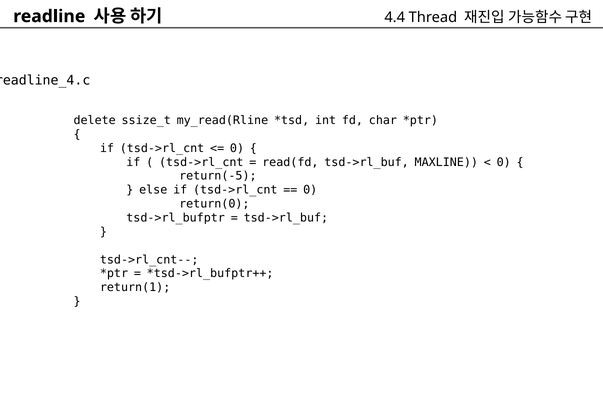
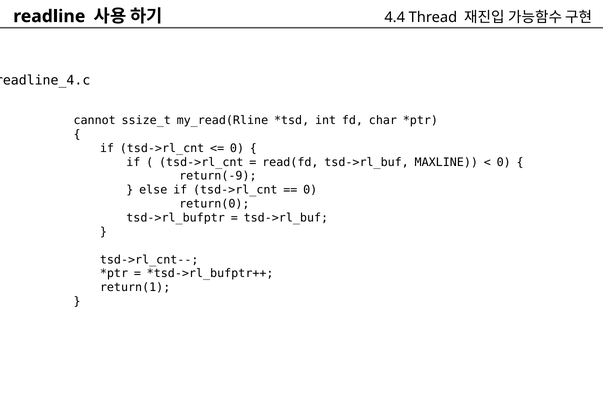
delete: delete -> cannot
return(-5: return(-5 -> return(-9
